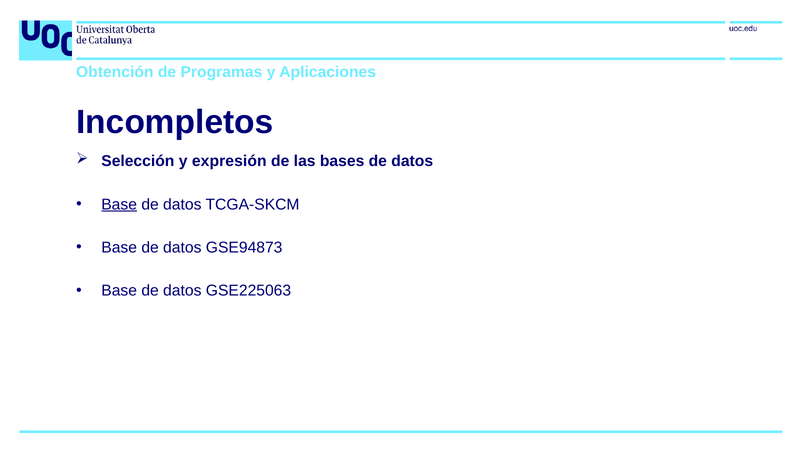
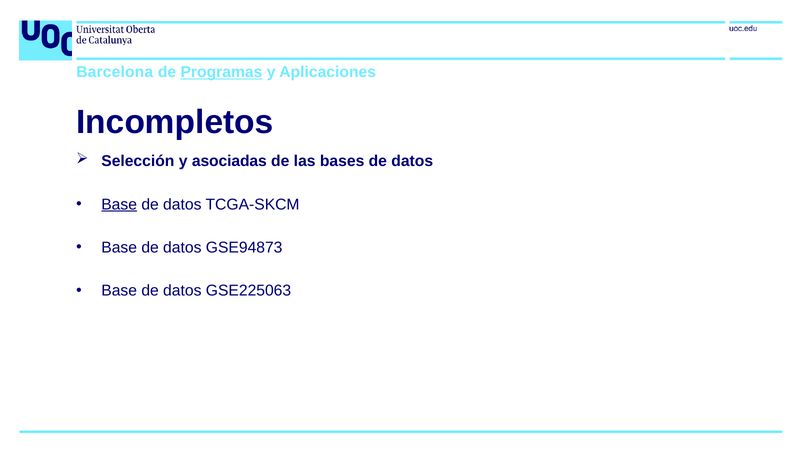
Obtención: Obtención -> Barcelona
Programas underline: none -> present
expresión: expresión -> asociadas
